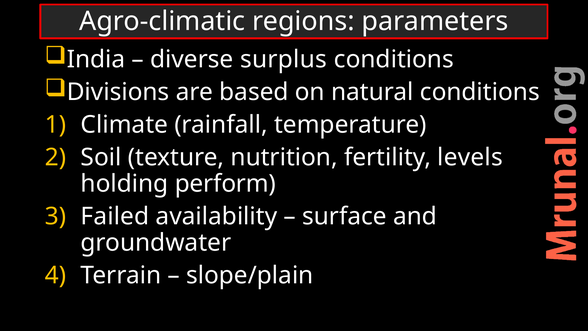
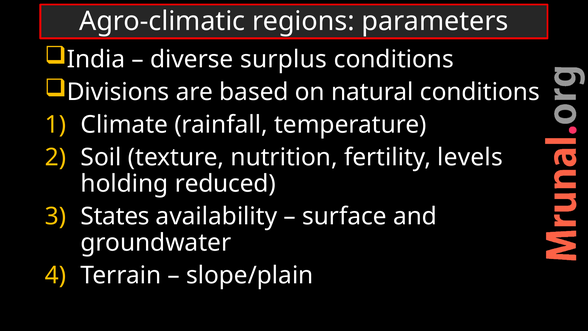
perform: perform -> reduced
Failed: Failed -> States
